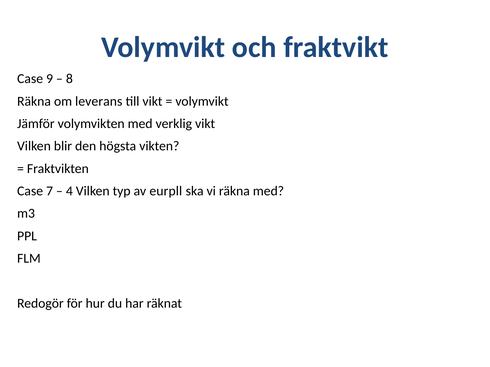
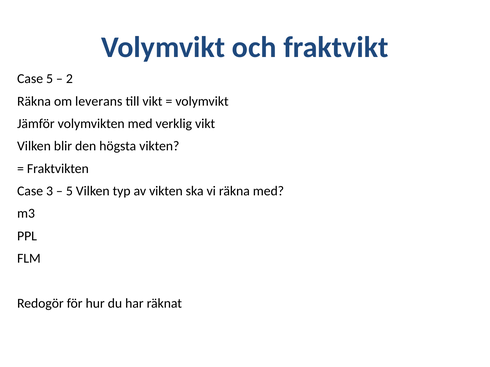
Case 9: 9 -> 5
8: 8 -> 2
7: 7 -> 3
4 at (69, 191): 4 -> 5
av eurpll: eurpll -> vikten
